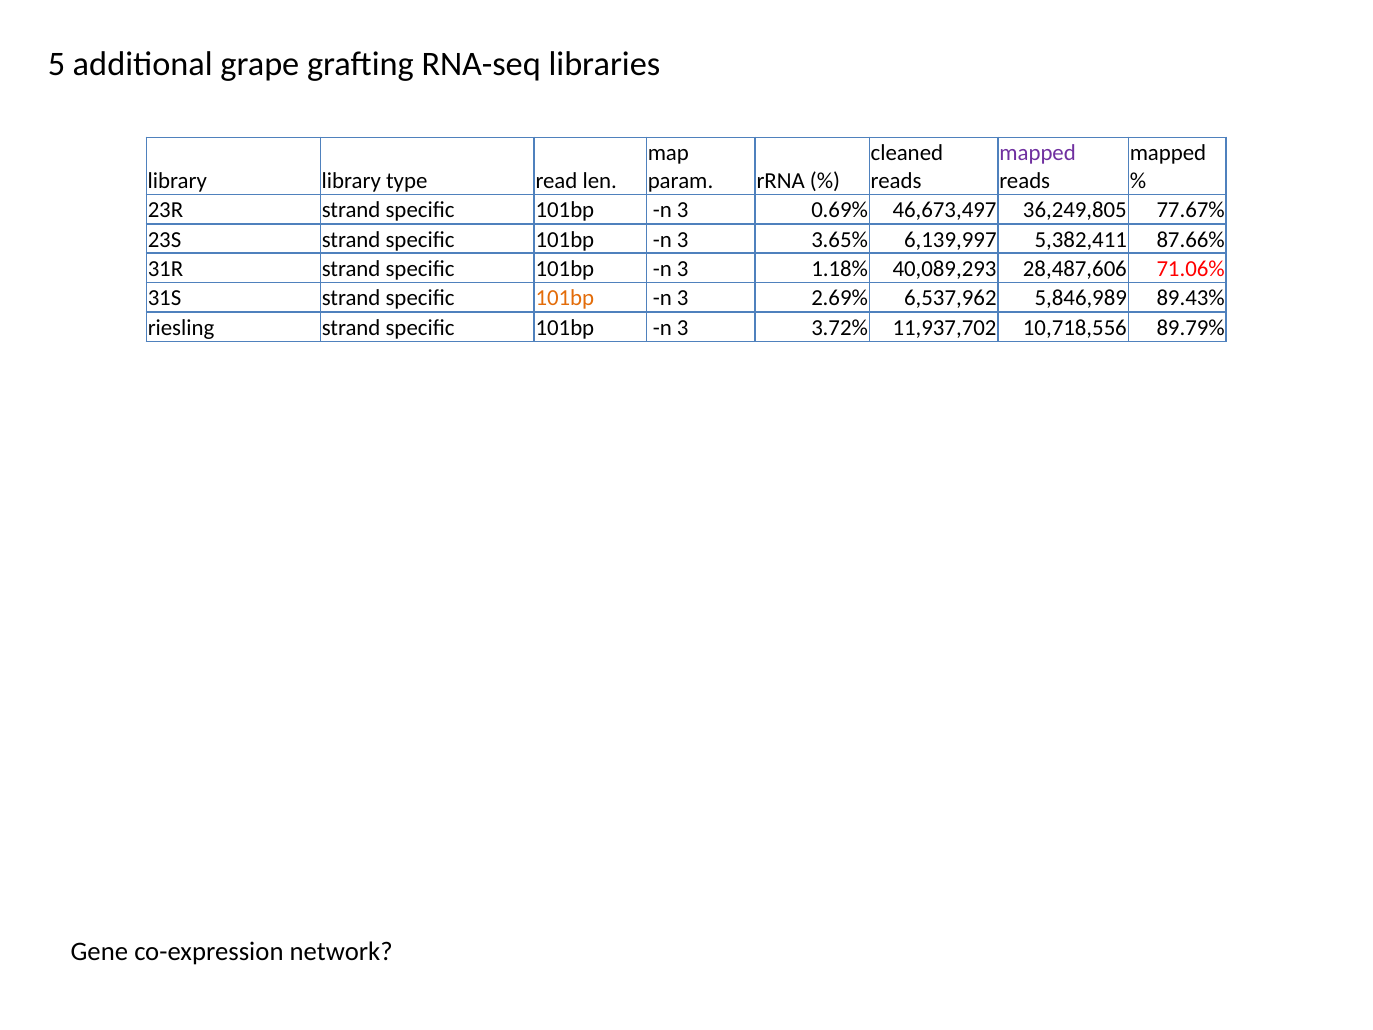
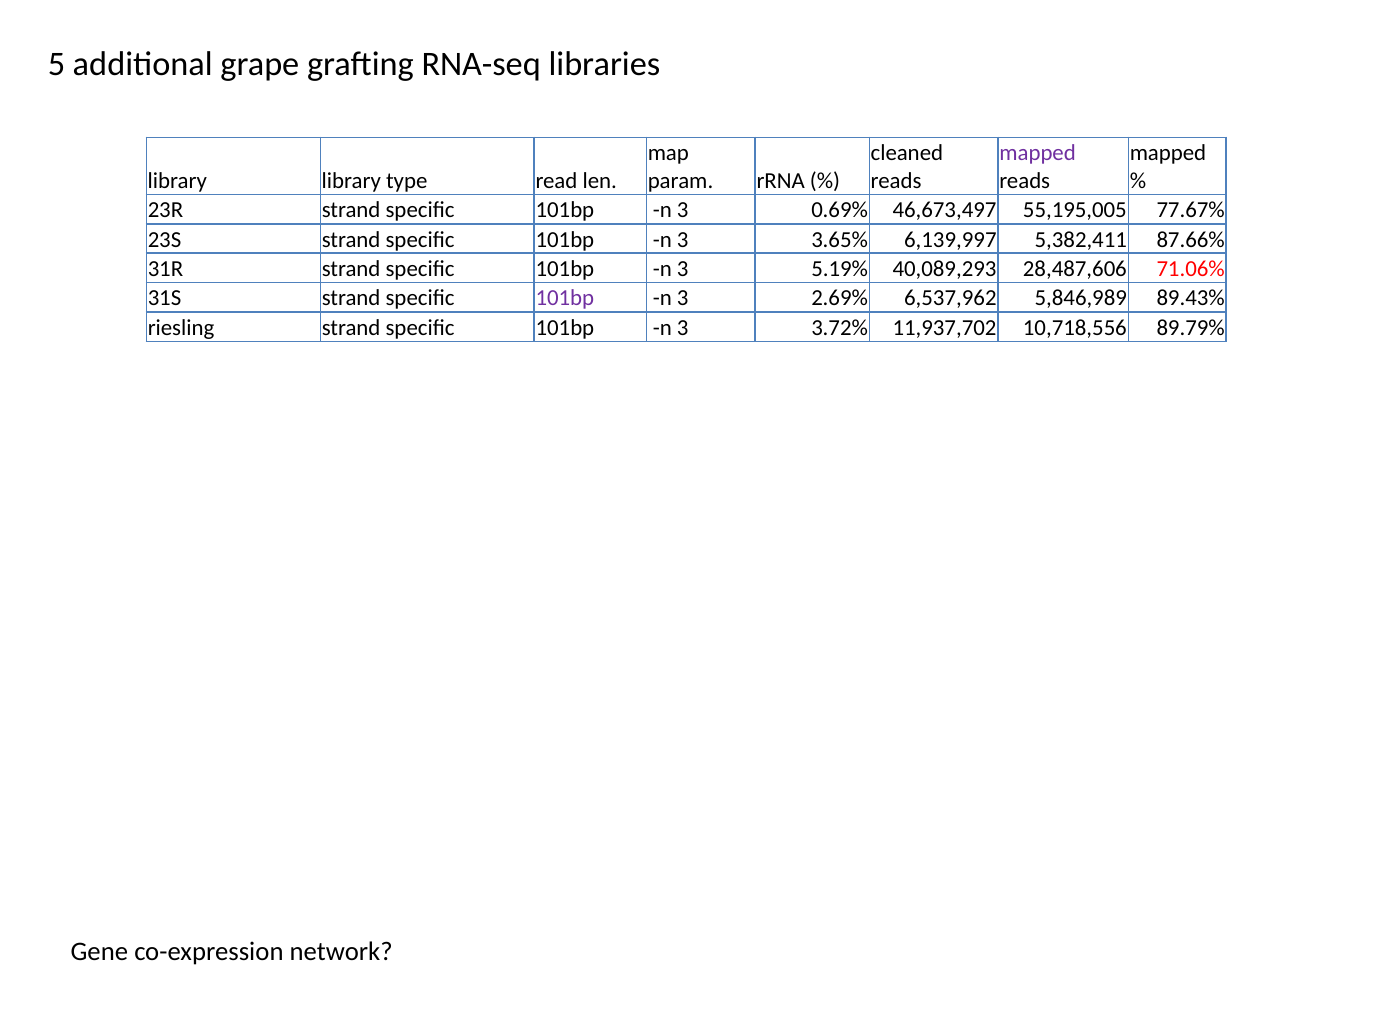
36,249,805: 36,249,805 -> 55,195,005
1.18%: 1.18% -> 5.19%
101bp at (565, 298) colour: orange -> purple
